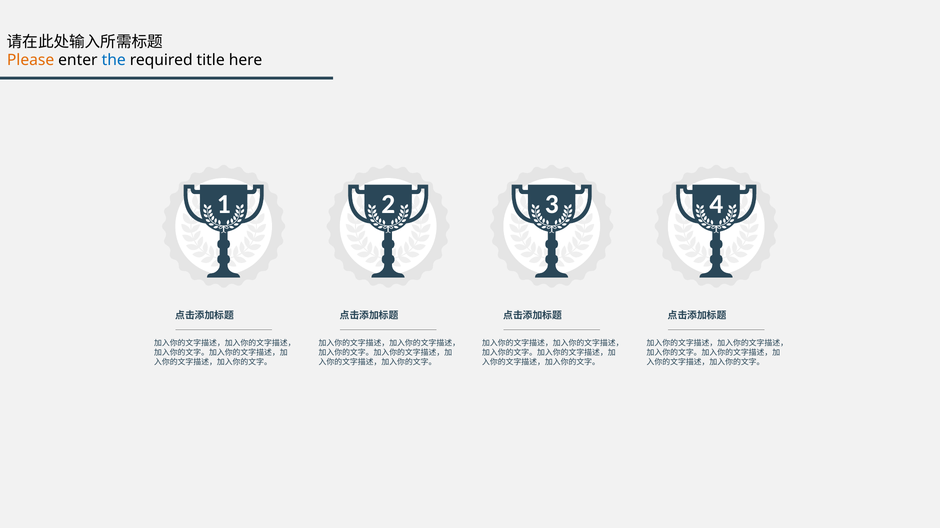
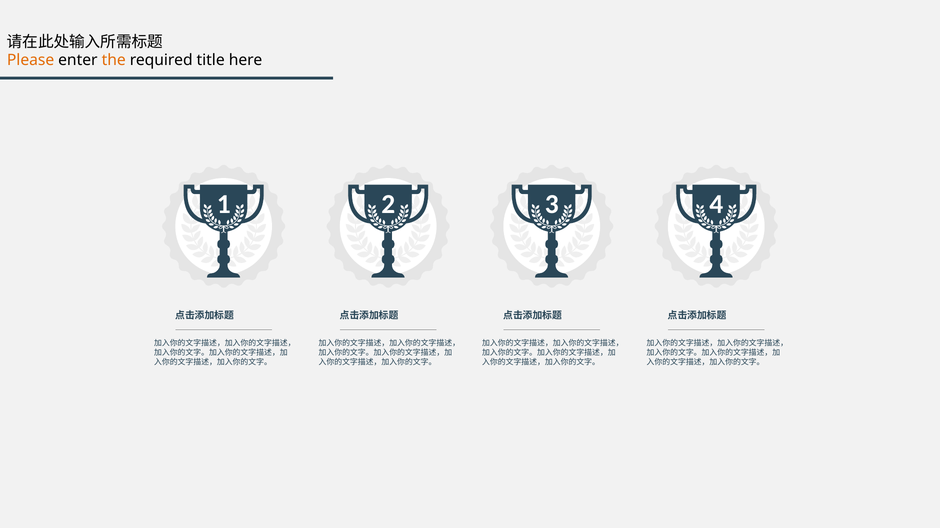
the colour: blue -> orange
